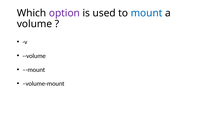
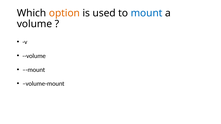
option colour: purple -> orange
